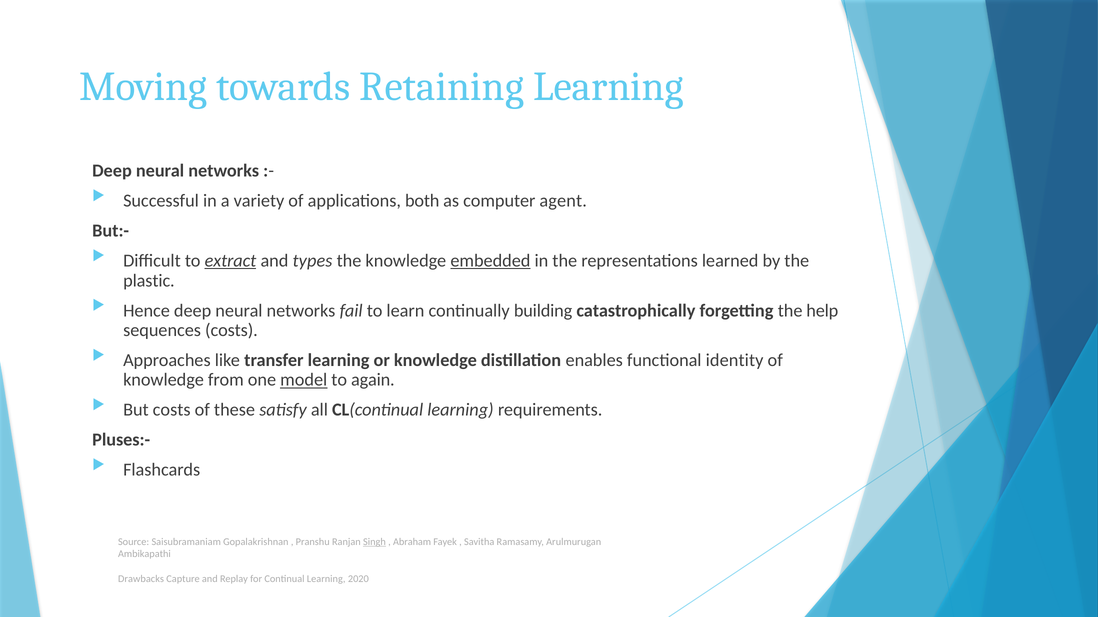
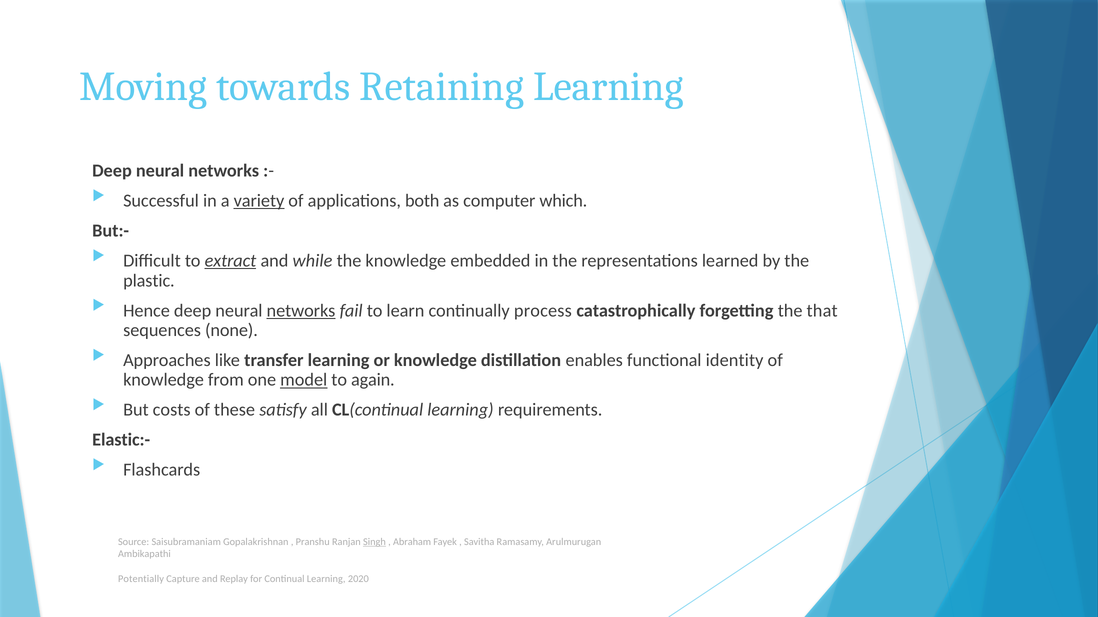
variety underline: none -> present
agent: agent -> which
types: types -> while
embedded underline: present -> none
networks at (301, 311) underline: none -> present
building: building -> process
help: help -> that
sequences costs: costs -> none
Pluses:-: Pluses:- -> Elastic:-
Drawbacks: Drawbacks -> Potentially
